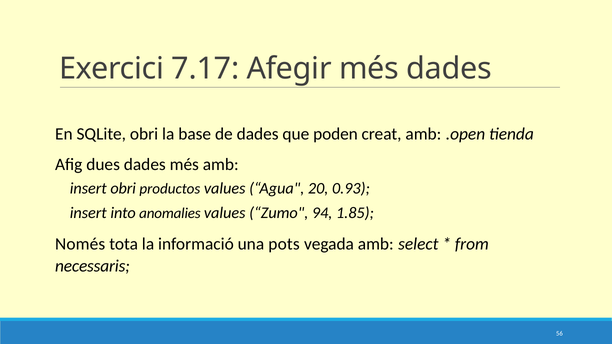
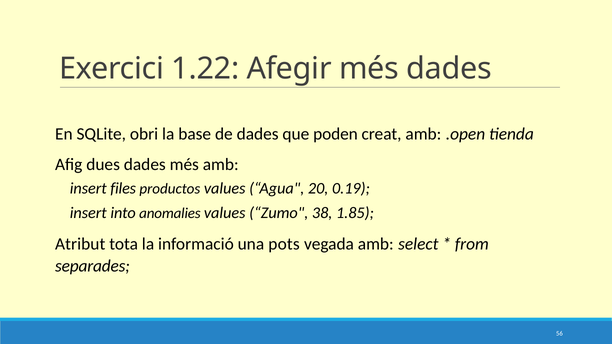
7.17: 7.17 -> 1.22
insert obri: obri -> files
0.93: 0.93 -> 0.19
94: 94 -> 38
Només: Només -> Atribut
necessaris: necessaris -> separades
